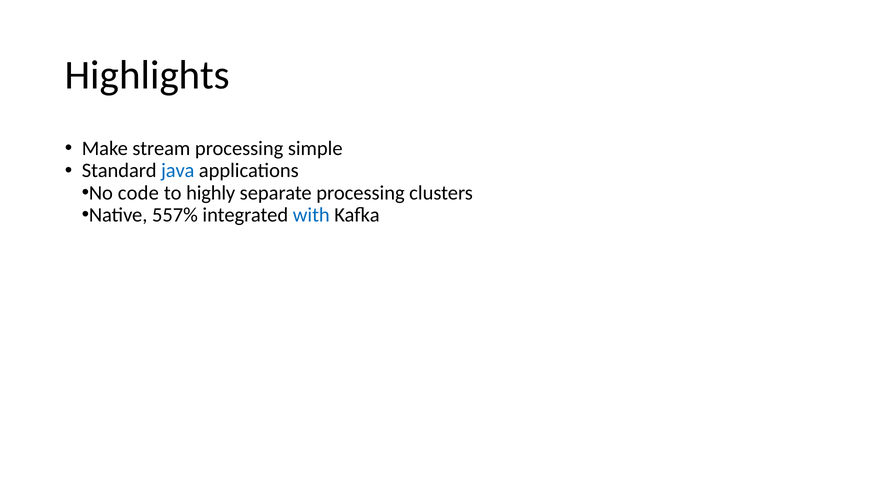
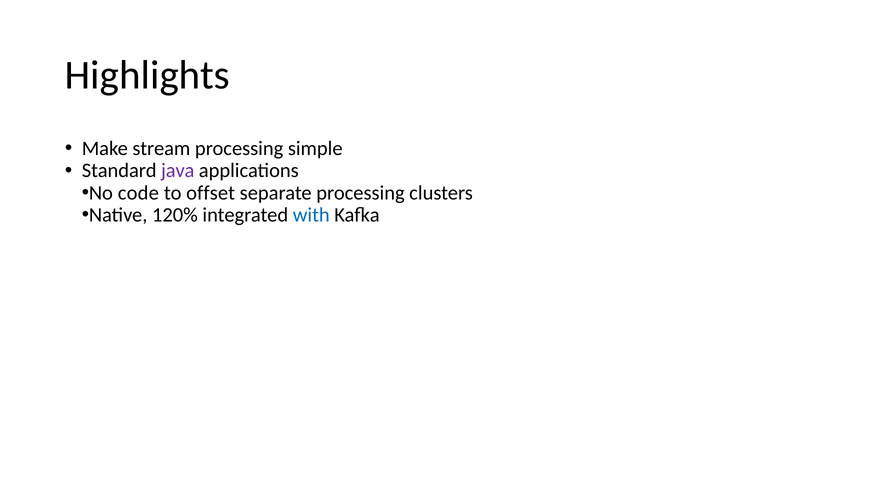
java colour: blue -> purple
highly: highly -> offset
557%: 557% -> 120%
